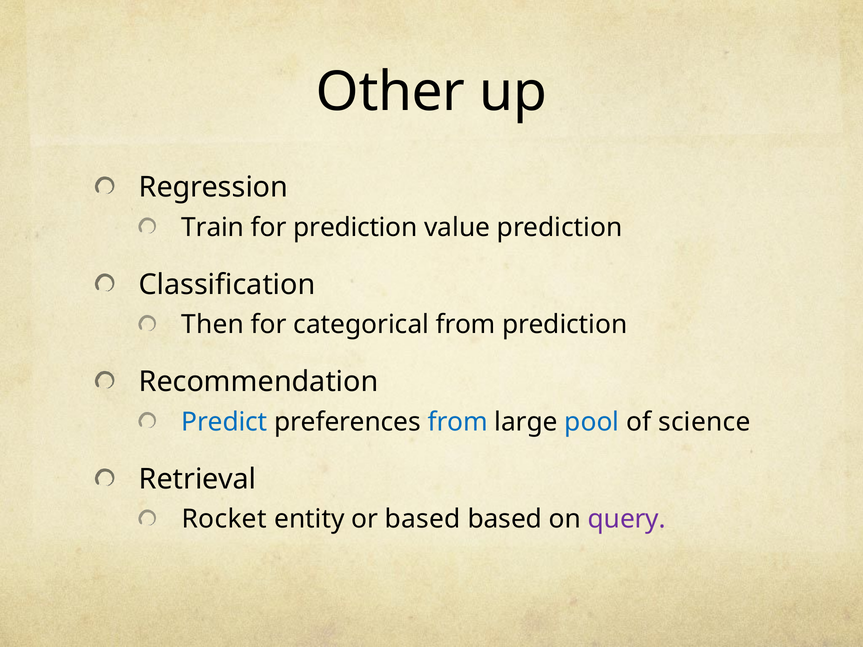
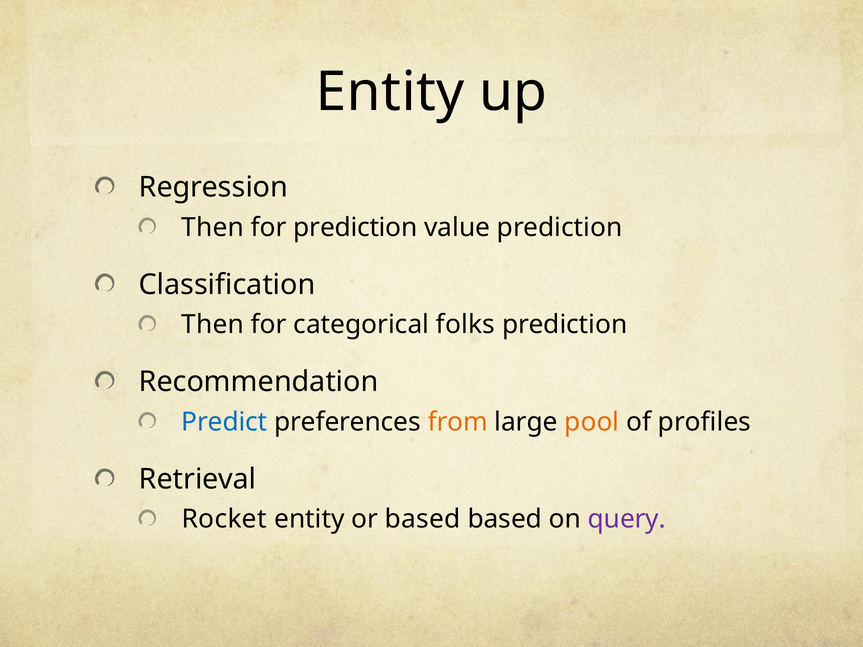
Other at (391, 92): Other -> Entity
Train at (213, 227): Train -> Then
categorical from: from -> folks
from at (458, 422) colour: blue -> orange
pool colour: blue -> orange
science: science -> profiles
